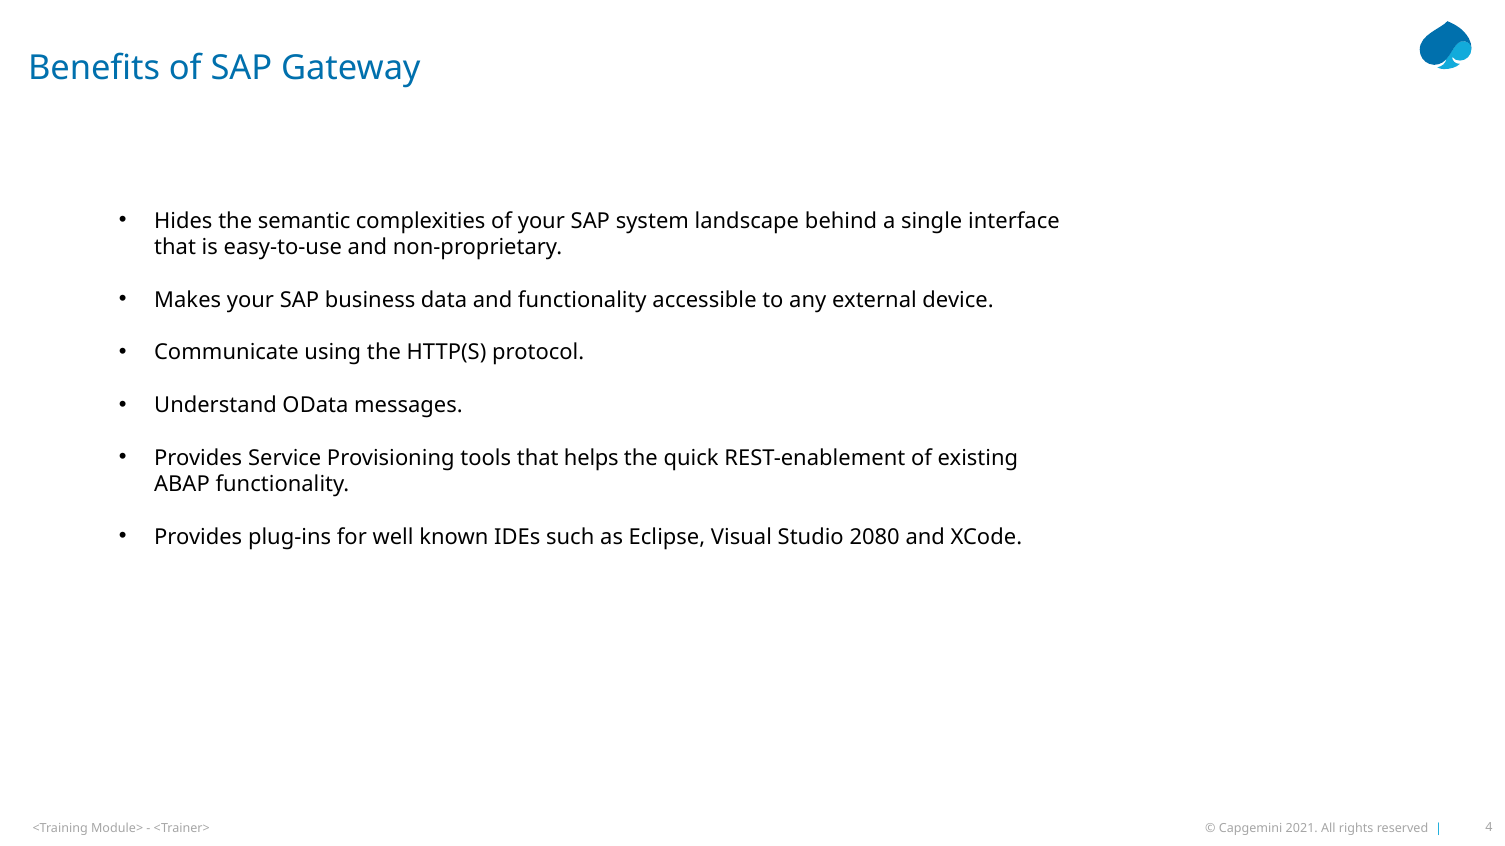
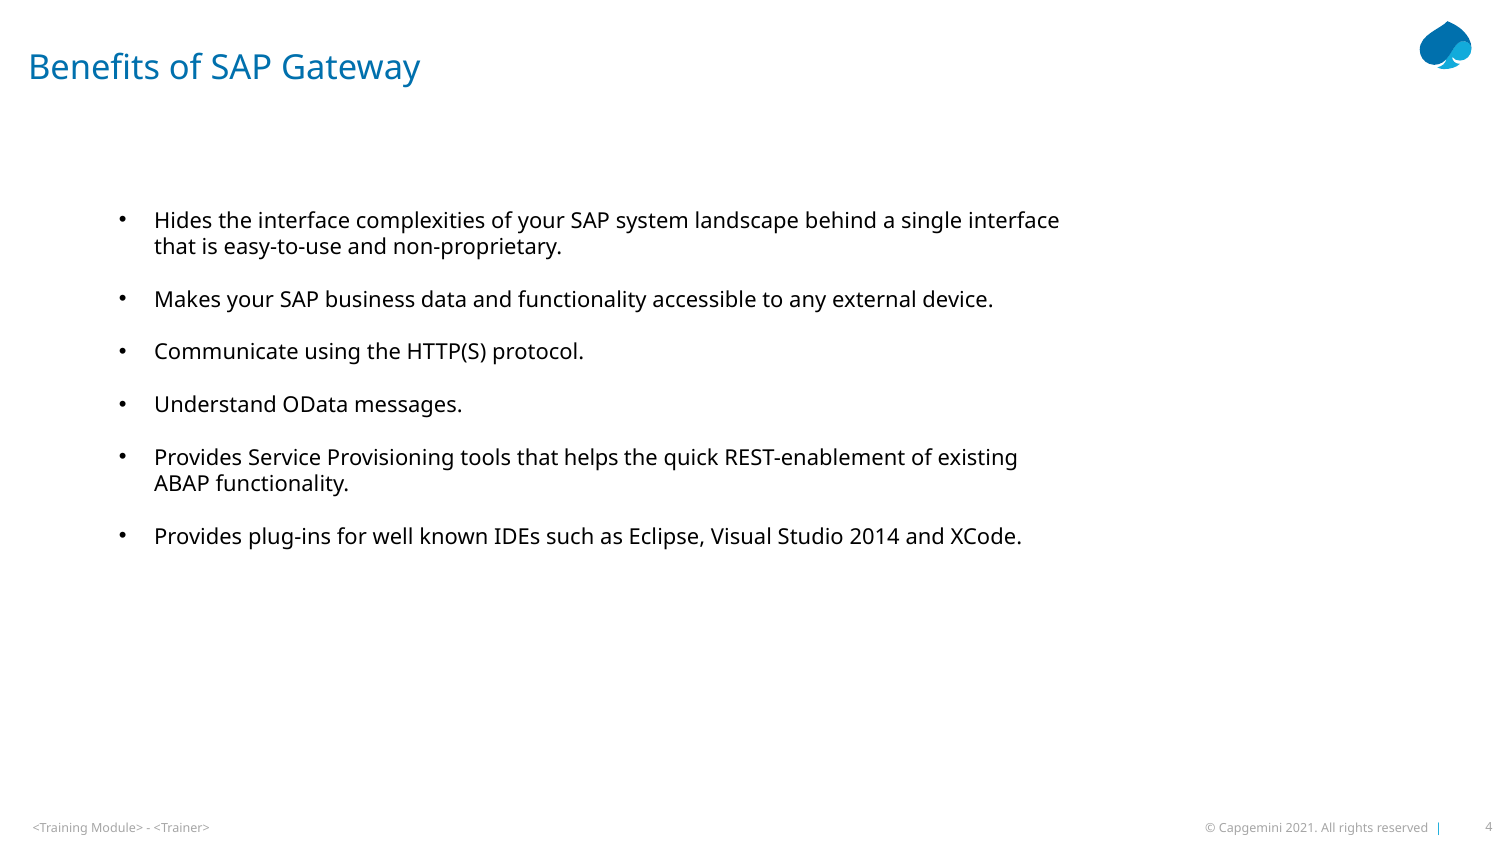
the semantic: semantic -> interface
2080: 2080 -> 2014
